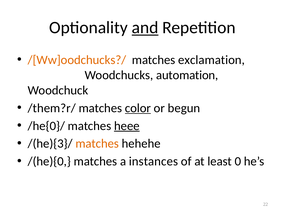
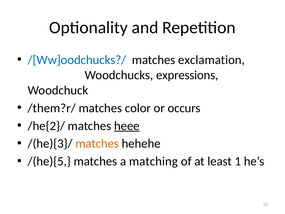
and underline: present -> none
/[Ww]oodchucks?/ colour: orange -> blue
automation: automation -> expressions
color underline: present -> none
begun: begun -> occurs
/he{0}/: /he{0}/ -> /he{2}/
/(he){0: /(he){0 -> /(he){5
instances: instances -> matching
0: 0 -> 1
